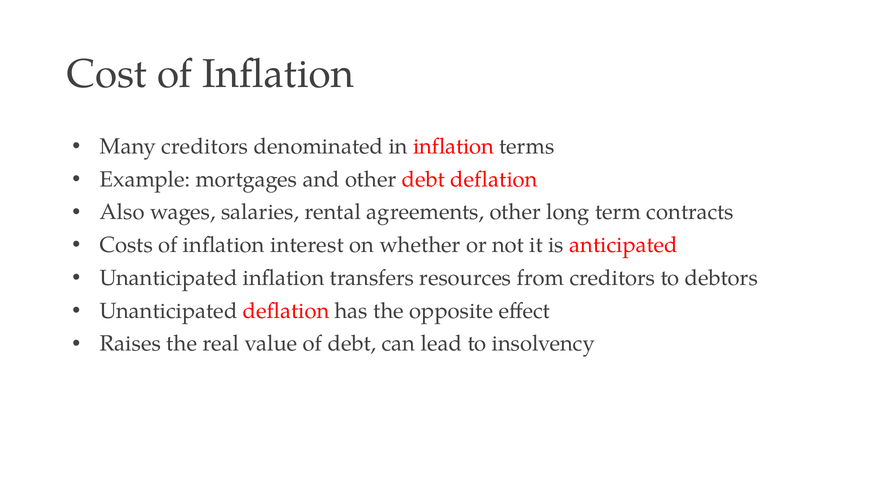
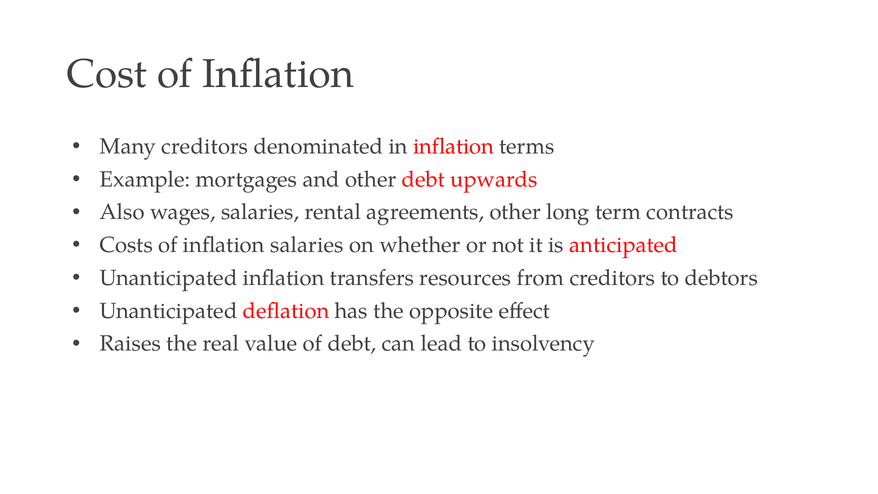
debt deflation: deflation -> upwards
inflation interest: interest -> salaries
